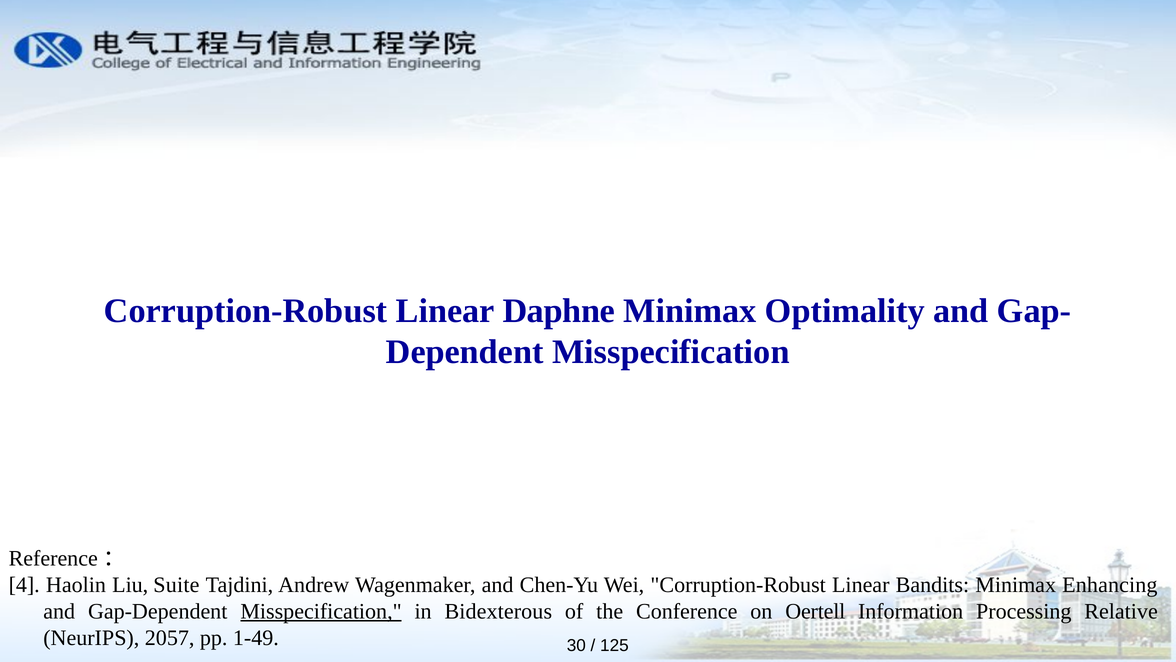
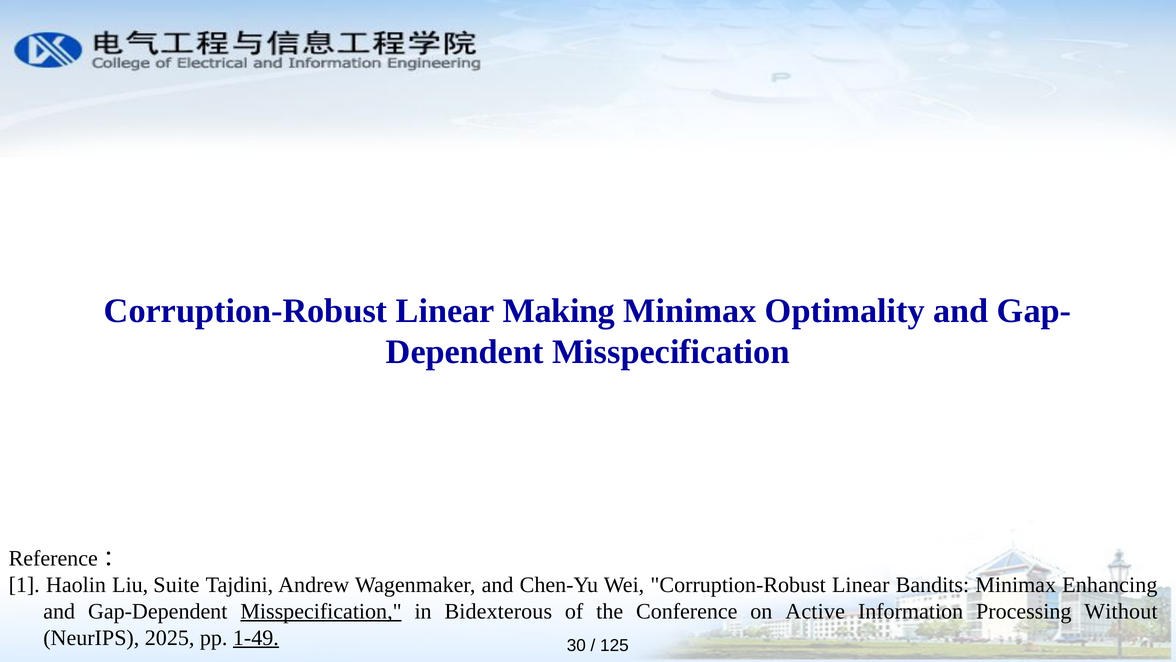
Daphne: Daphne -> Making
4: 4 -> 1
Oertell: Oertell -> Active
Relative: Relative -> Without
2057: 2057 -> 2025
1-49 underline: none -> present
